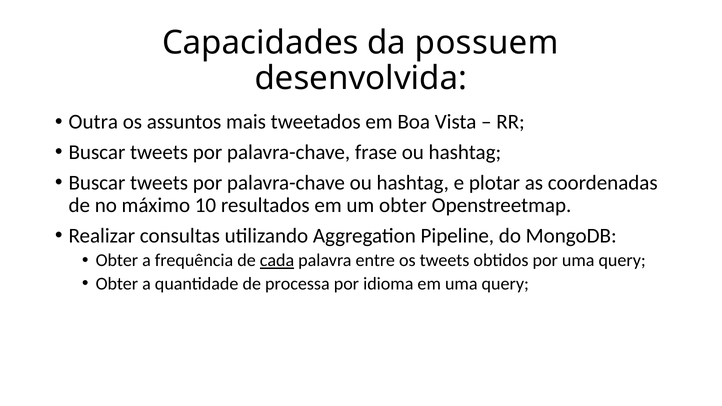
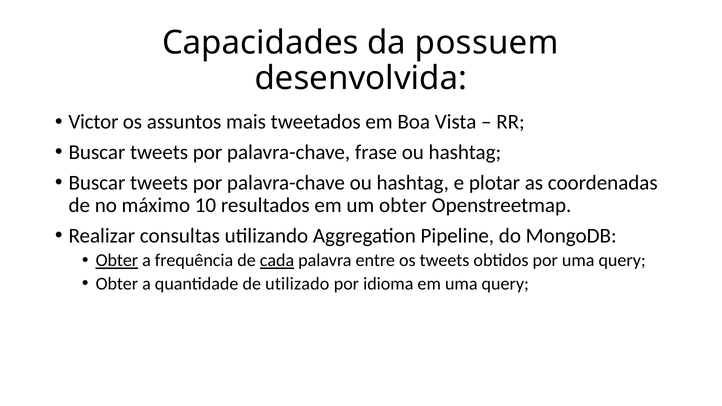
Outra: Outra -> Victor
Obter at (117, 261) underline: none -> present
processa: processa -> utilizado
